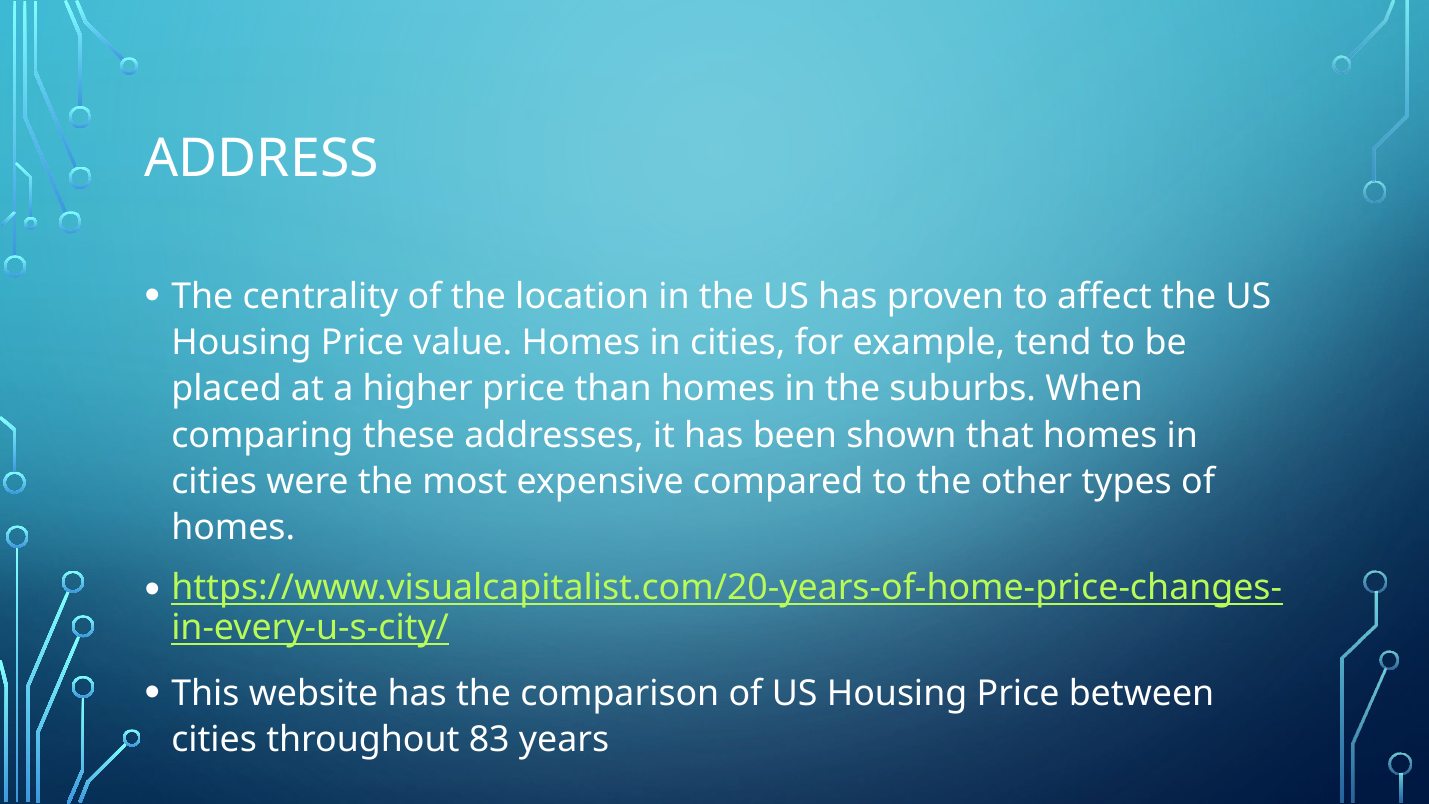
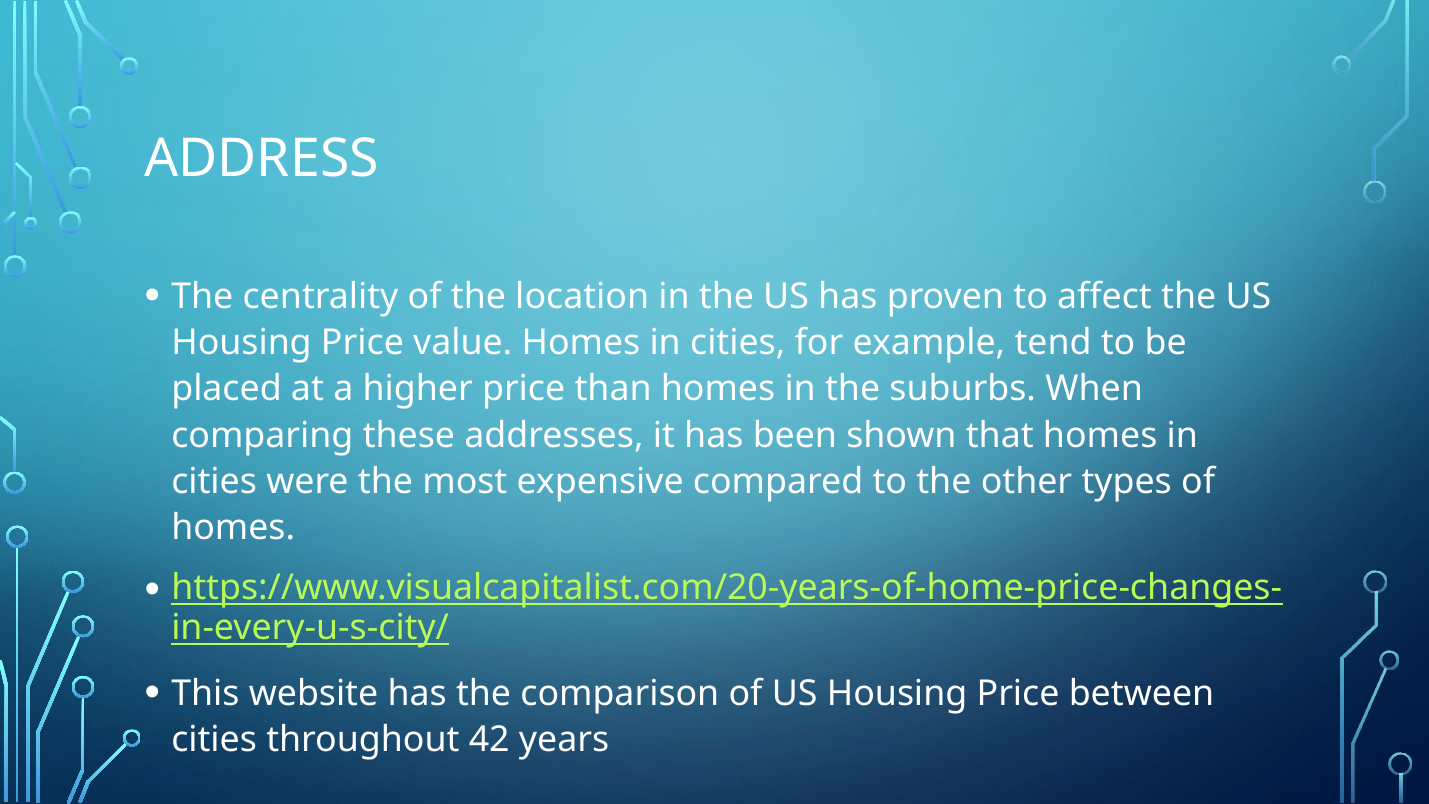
83: 83 -> 42
